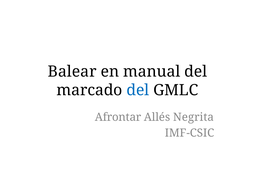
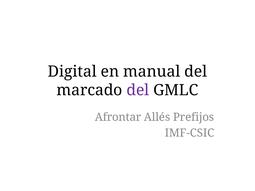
Balear: Balear -> Digital
del at (138, 90) colour: blue -> purple
Negrita: Negrita -> Prefijos
